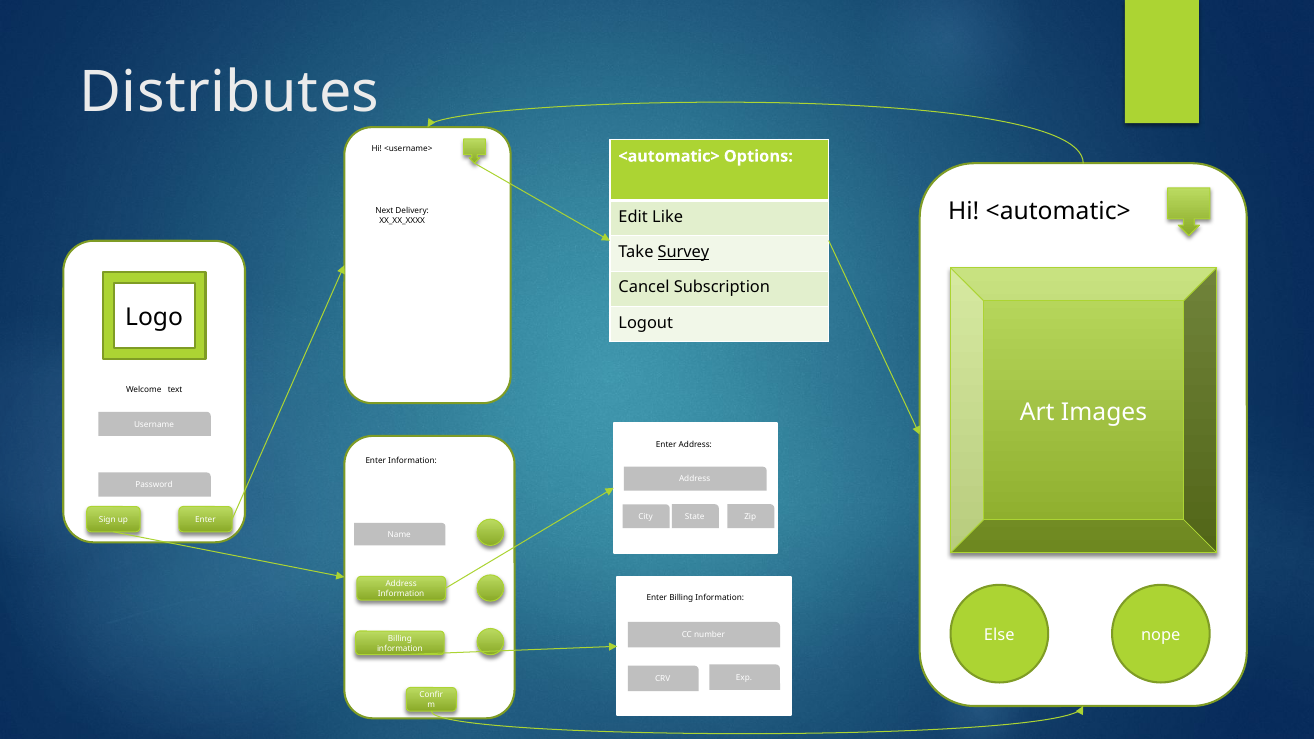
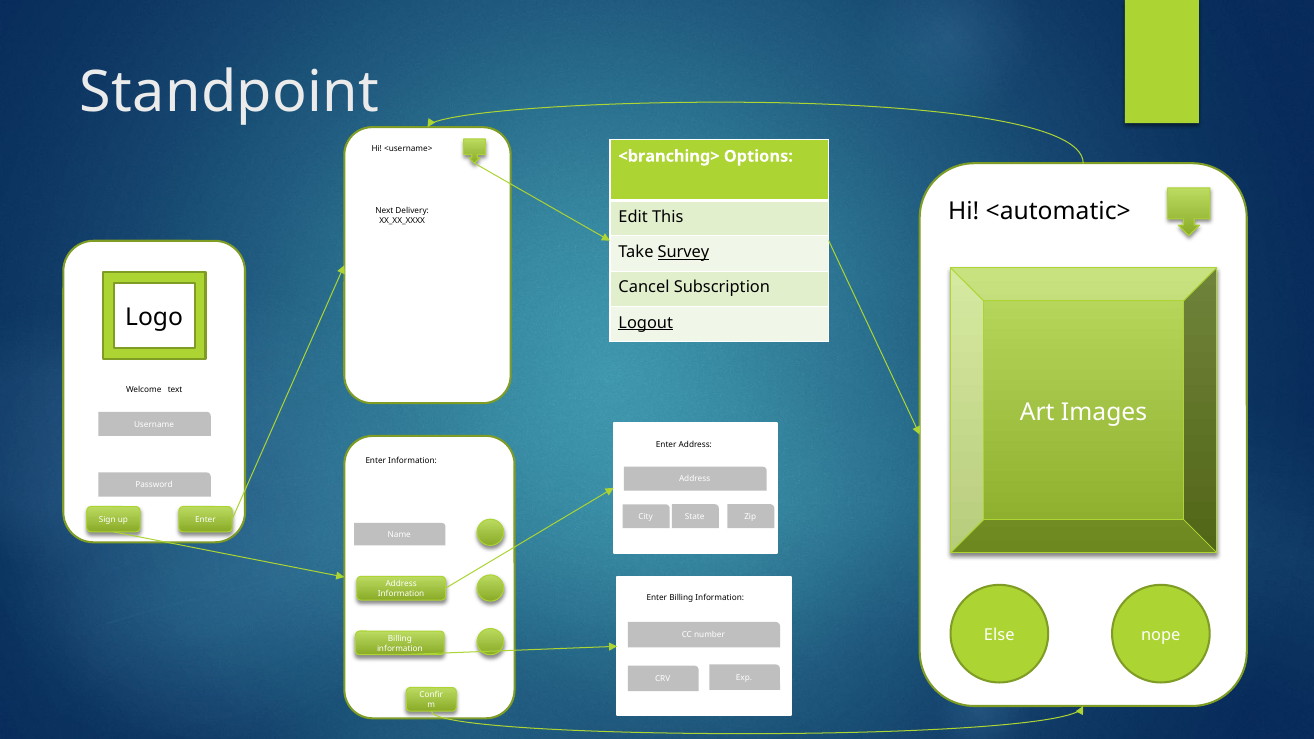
Distributes: Distributes -> Standpoint
<automatic> at (669, 156): <automatic> -> <branching>
Like: Like -> This
Logout underline: none -> present
